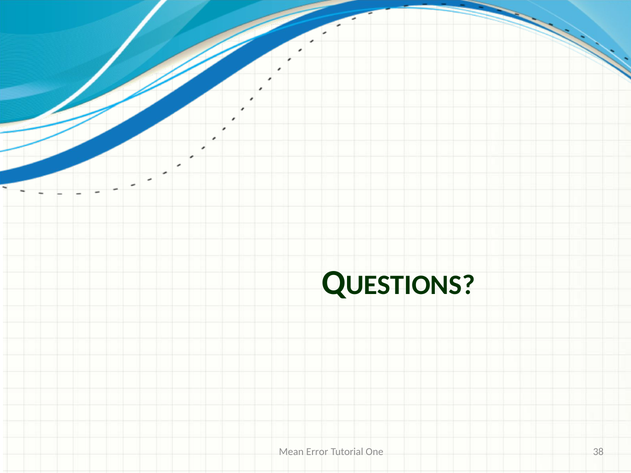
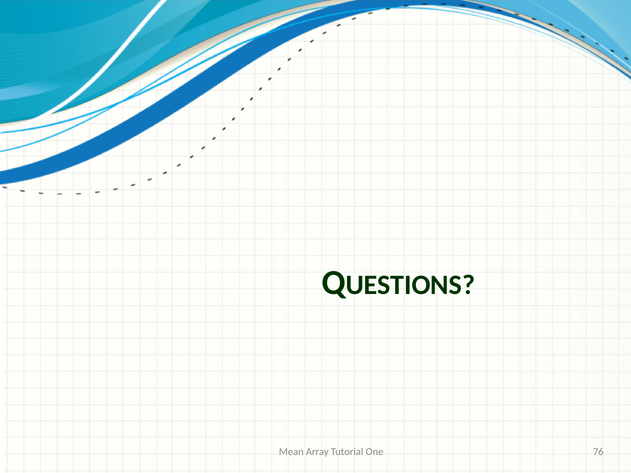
Error: Error -> Array
38: 38 -> 76
